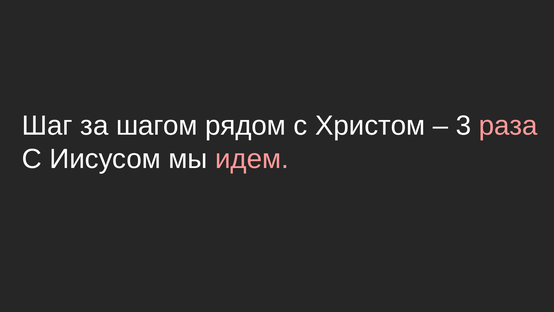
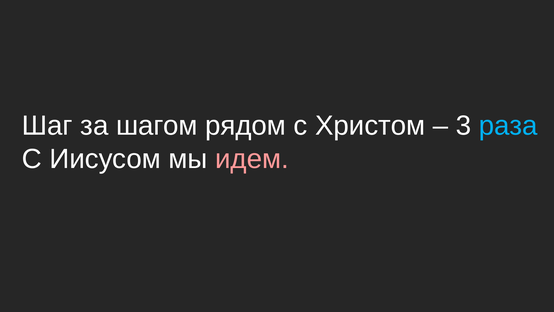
раза colour: pink -> light blue
